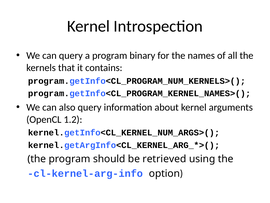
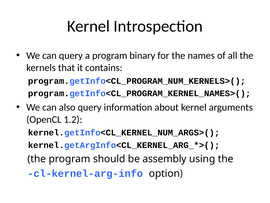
retrieved: retrieved -> assembly
